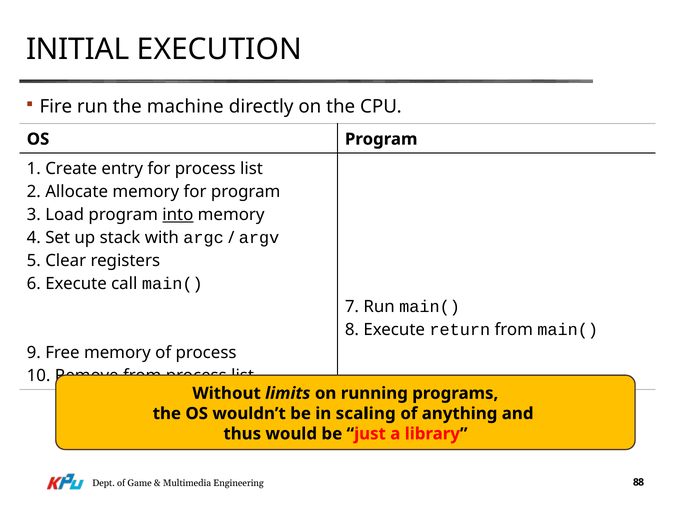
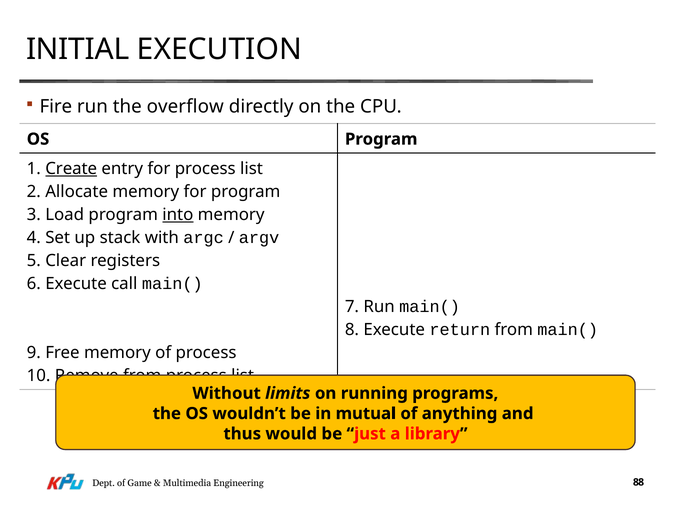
machine: machine -> overflow
Create underline: none -> present
scaling: scaling -> mutual
